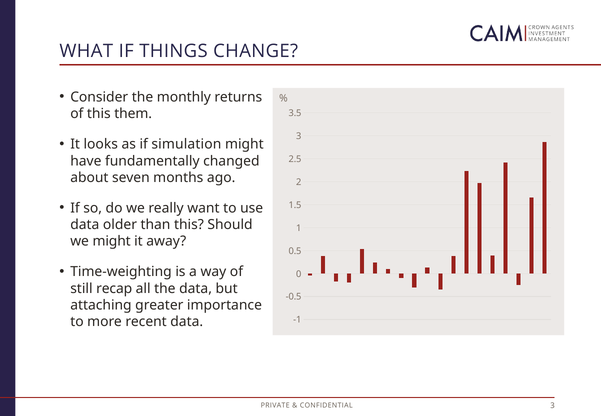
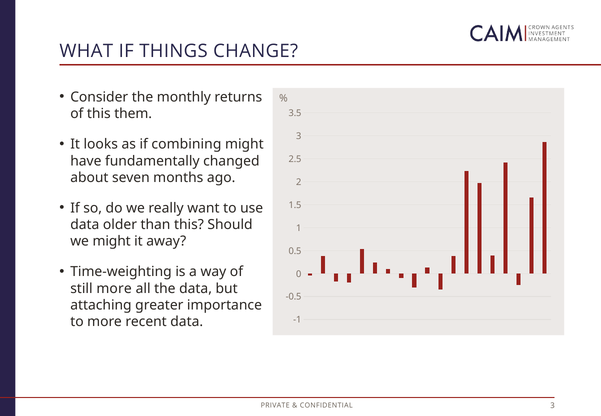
simulation: simulation -> combining
still recap: recap -> more
